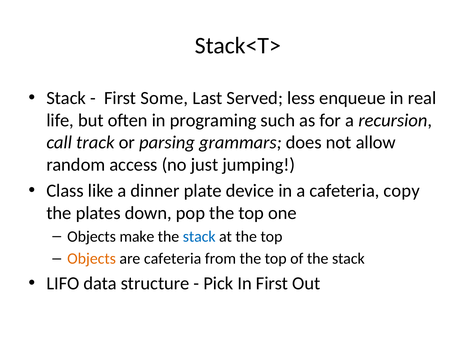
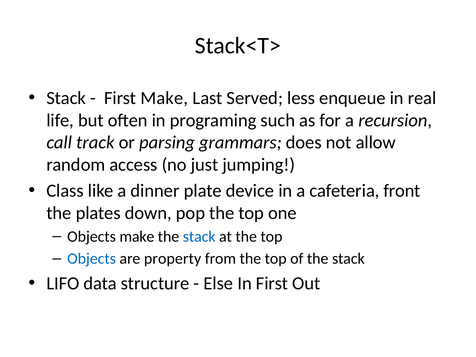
First Some: Some -> Make
copy: copy -> front
Objects at (92, 259) colour: orange -> blue
are cafeteria: cafeteria -> property
Pick: Pick -> Else
